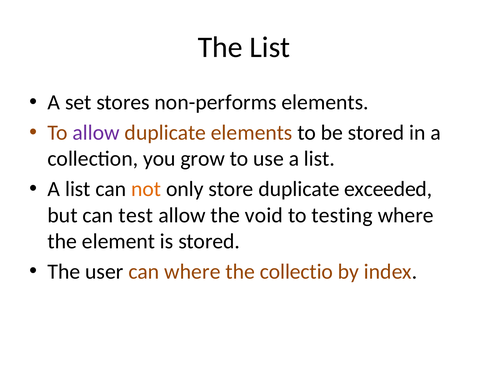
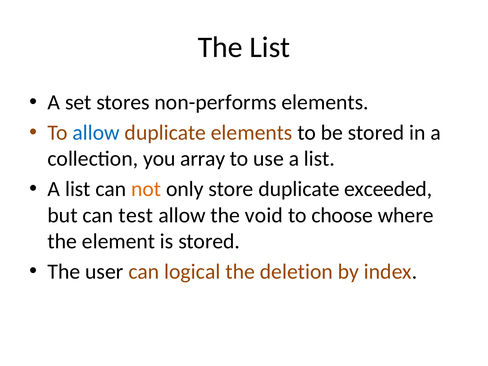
allow at (96, 133) colour: purple -> blue
grow: grow -> array
testing: testing -> choose
can where: where -> logical
collectio: collectio -> deletion
